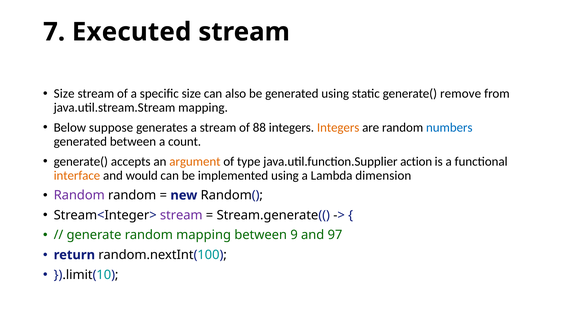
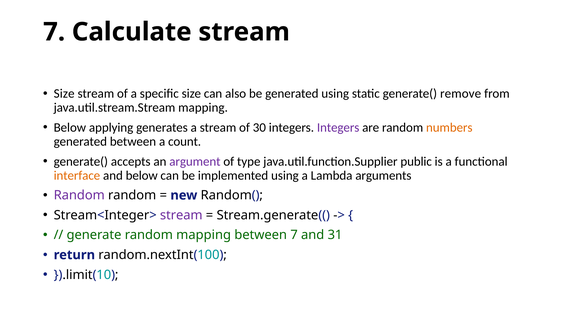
Executed: Executed -> Calculate
suppose: suppose -> applying
88: 88 -> 30
Integers at (338, 127) colour: orange -> purple
numbers colour: blue -> orange
argument colour: orange -> purple
action: action -> public
and would: would -> below
dimension: dimension -> arguments
between 9: 9 -> 7
97: 97 -> 31
